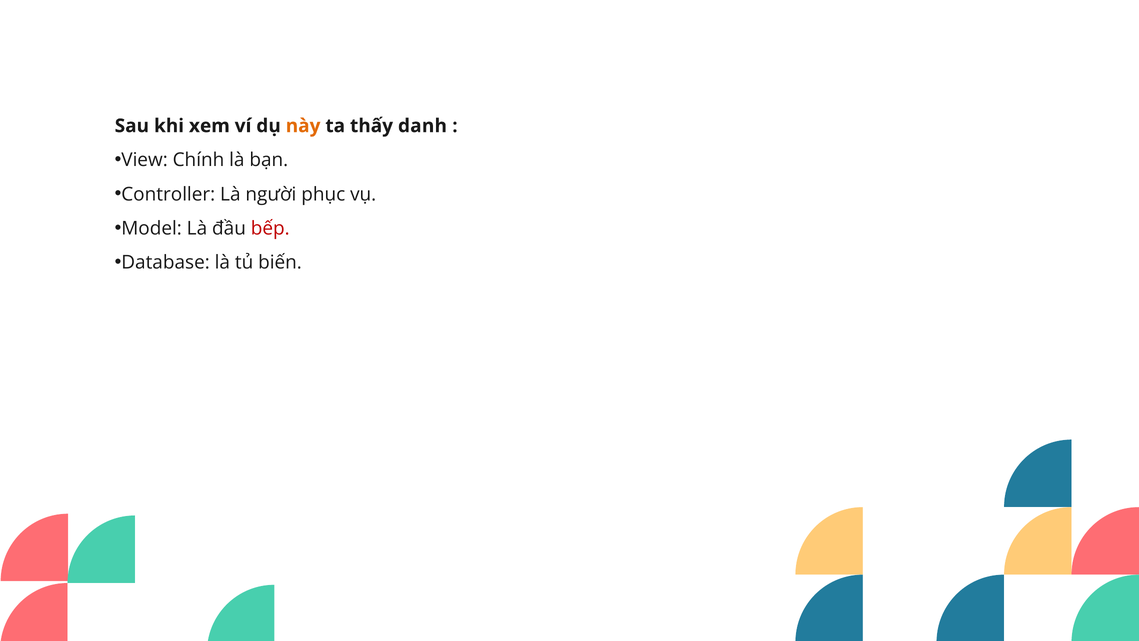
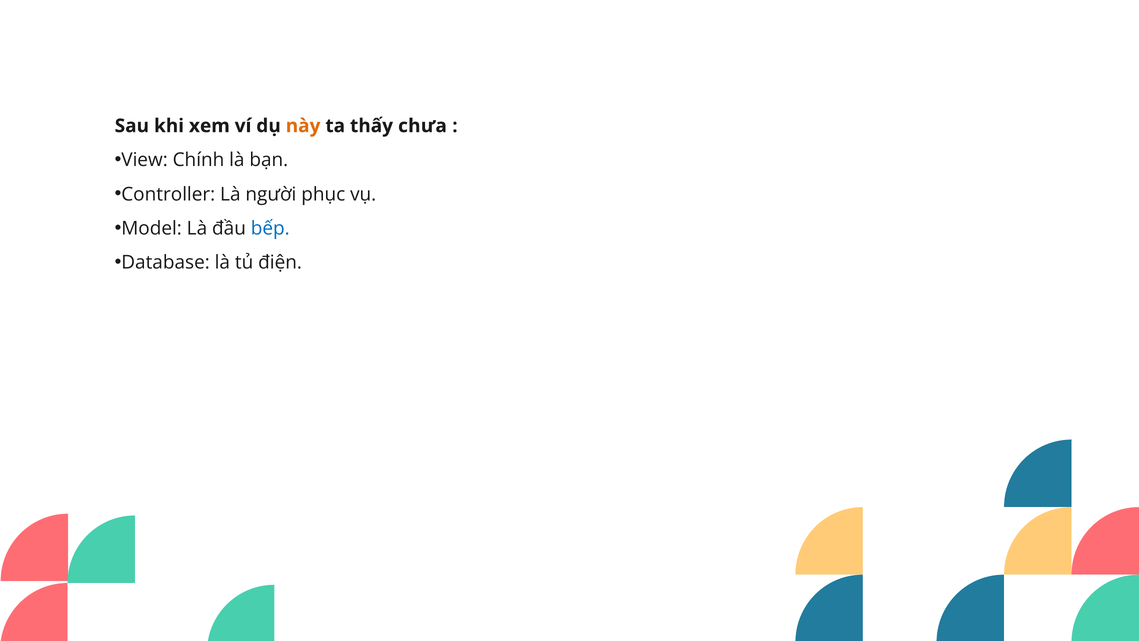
danh: danh -> chưa
bếp colour: red -> blue
biến: biến -> điện
